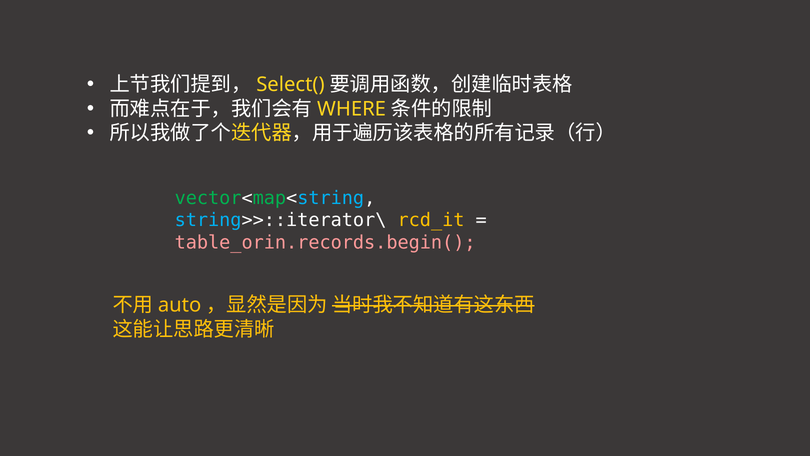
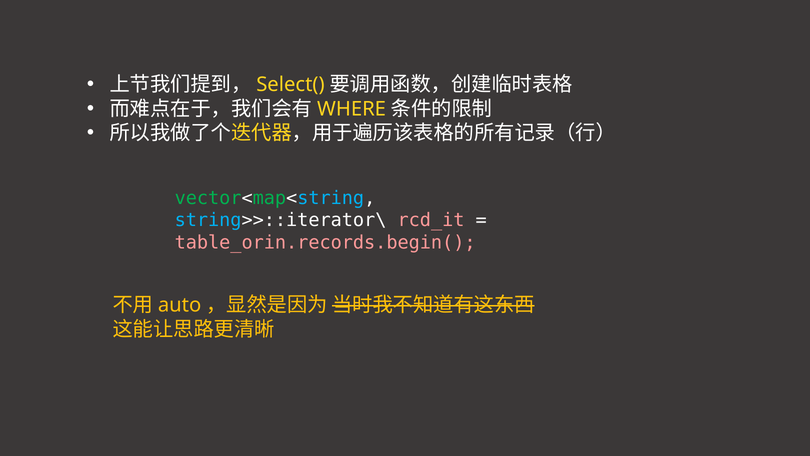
rcd_it colour: yellow -> pink
